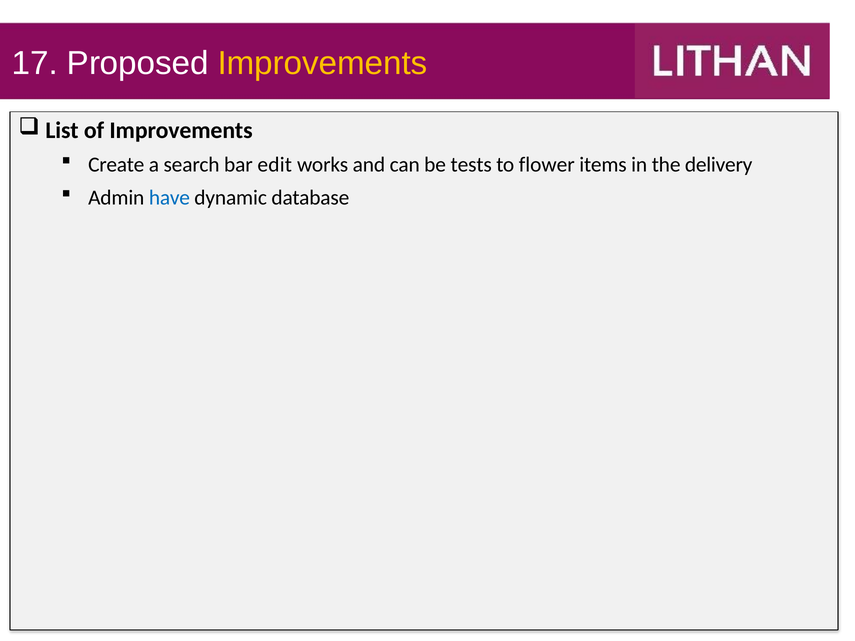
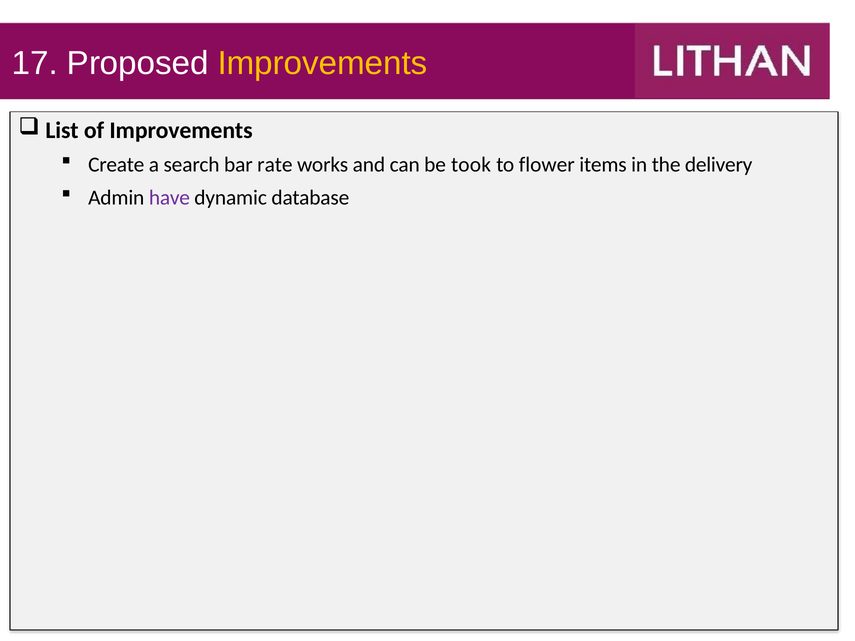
edit: edit -> rate
tests: tests -> took
have colour: blue -> purple
